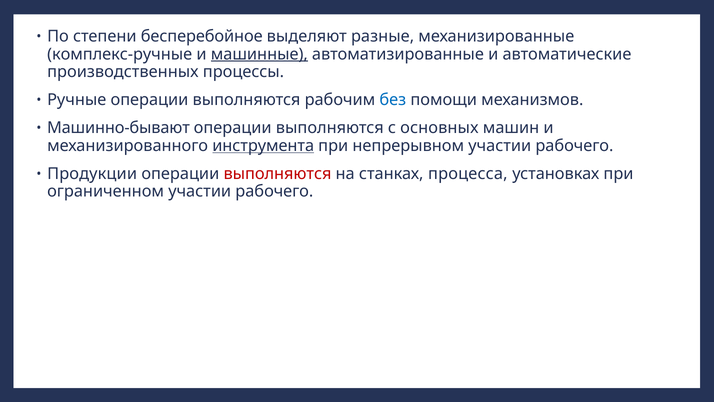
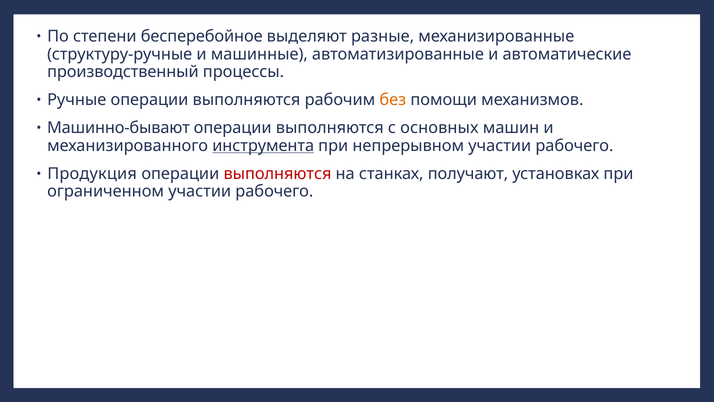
комплекс-ручные: комплекс-ручные -> структуру-ручные
машинные underline: present -> none
производственных: производственных -> производственный
без colour: blue -> orange
Продукции: Продукции -> Продукция
процесса: процесса -> получают
